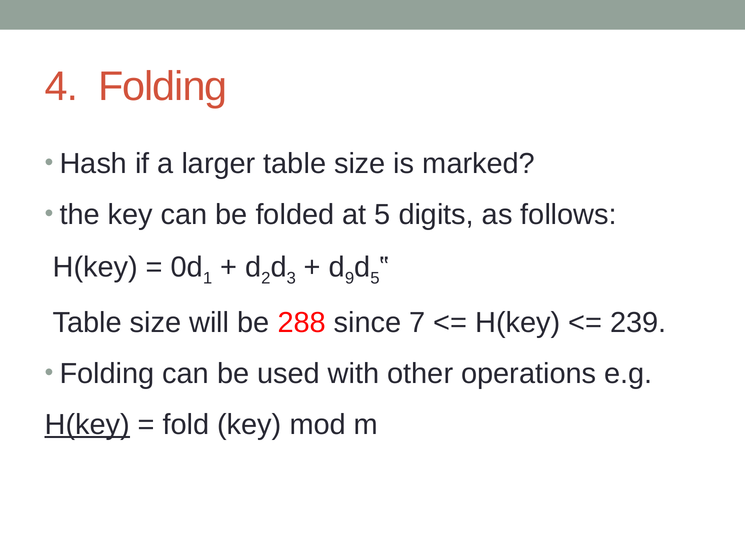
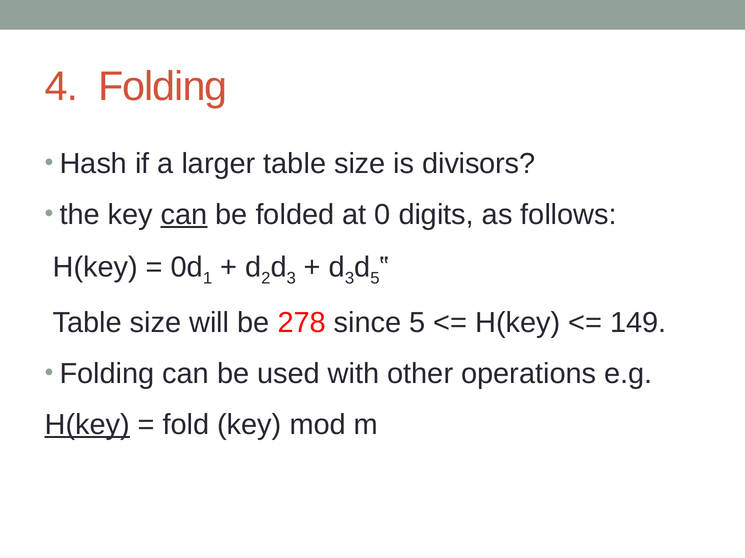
marked: marked -> divisors
can at (184, 215) underline: none -> present
at 5: 5 -> 0
9 at (350, 279): 9 -> 3
288: 288 -> 278
since 7: 7 -> 5
239: 239 -> 149
